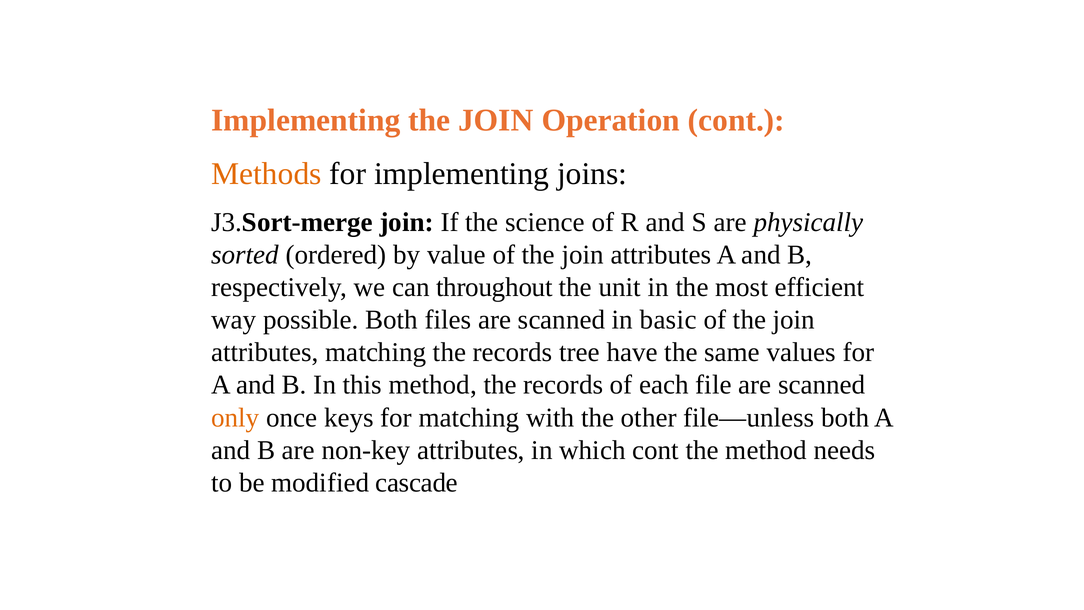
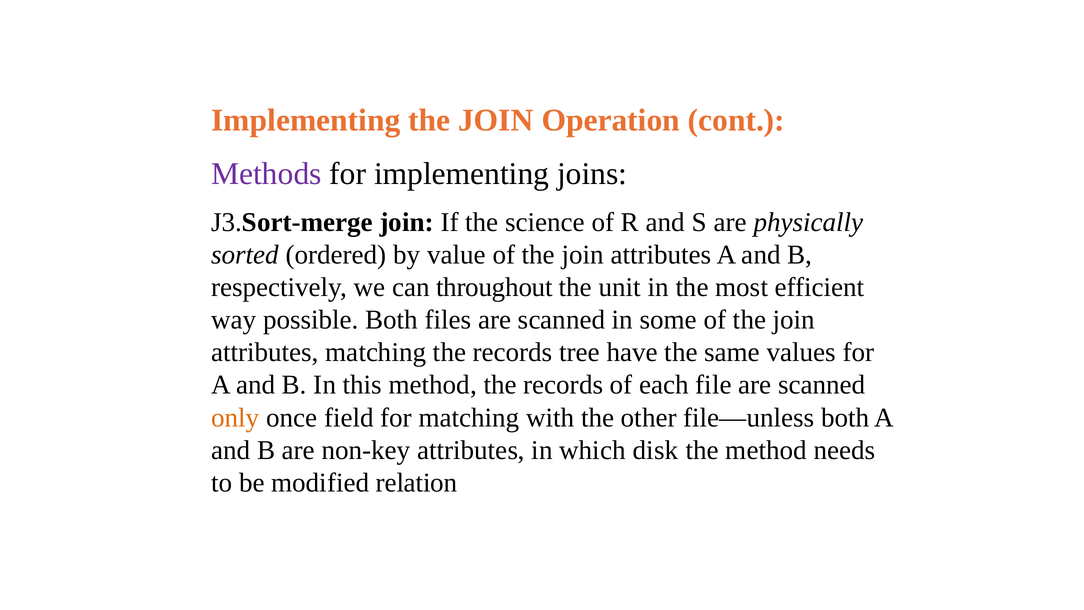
Methods colour: orange -> purple
basic: basic -> some
keys: keys -> field
which cont: cont -> disk
cascade: cascade -> relation
